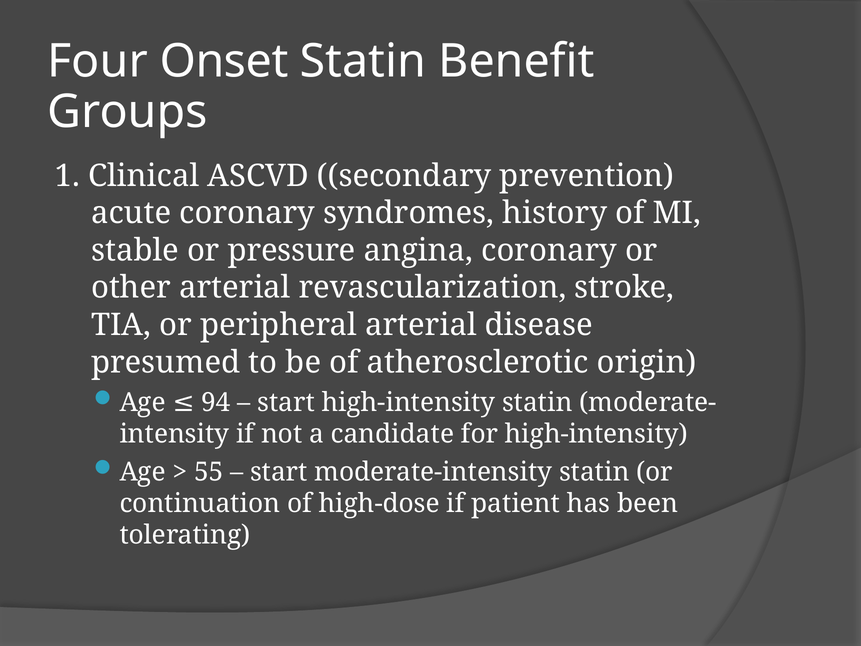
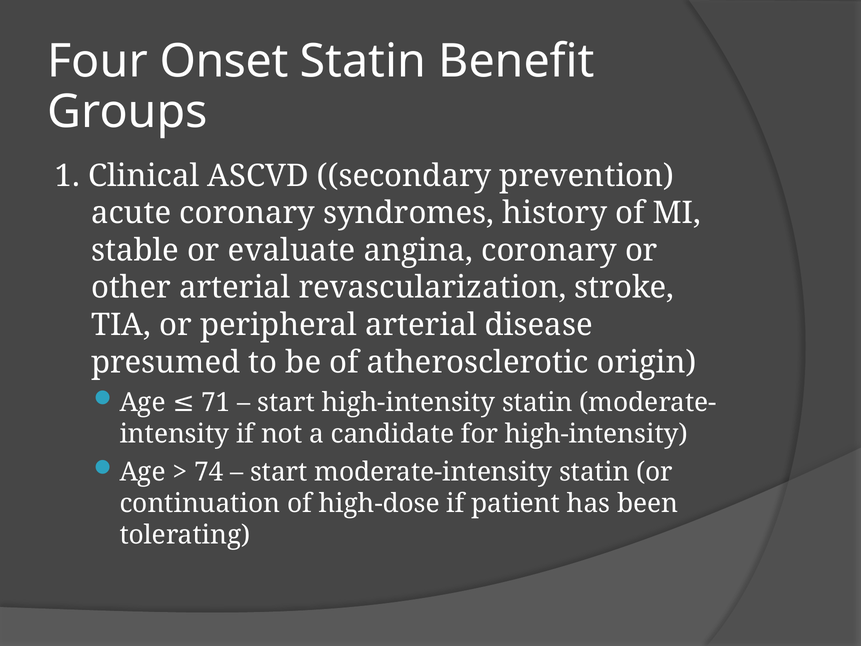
pressure: pressure -> evaluate
94: 94 -> 71
55: 55 -> 74
